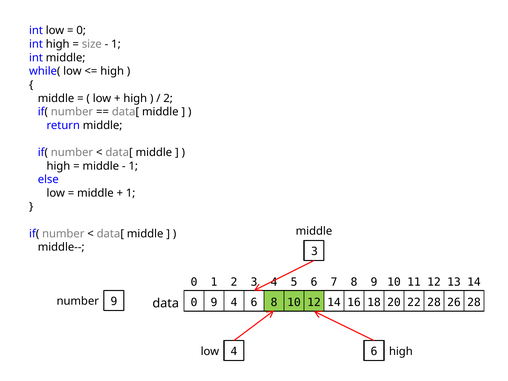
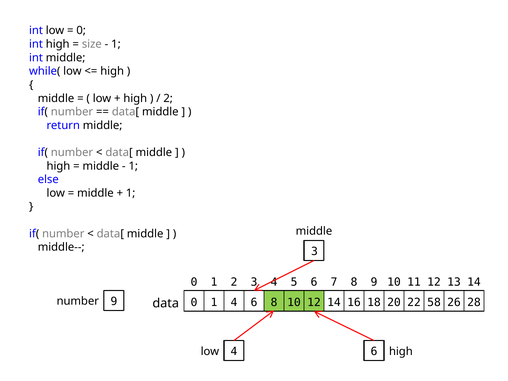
data 0 9: 9 -> 1
22 28: 28 -> 58
